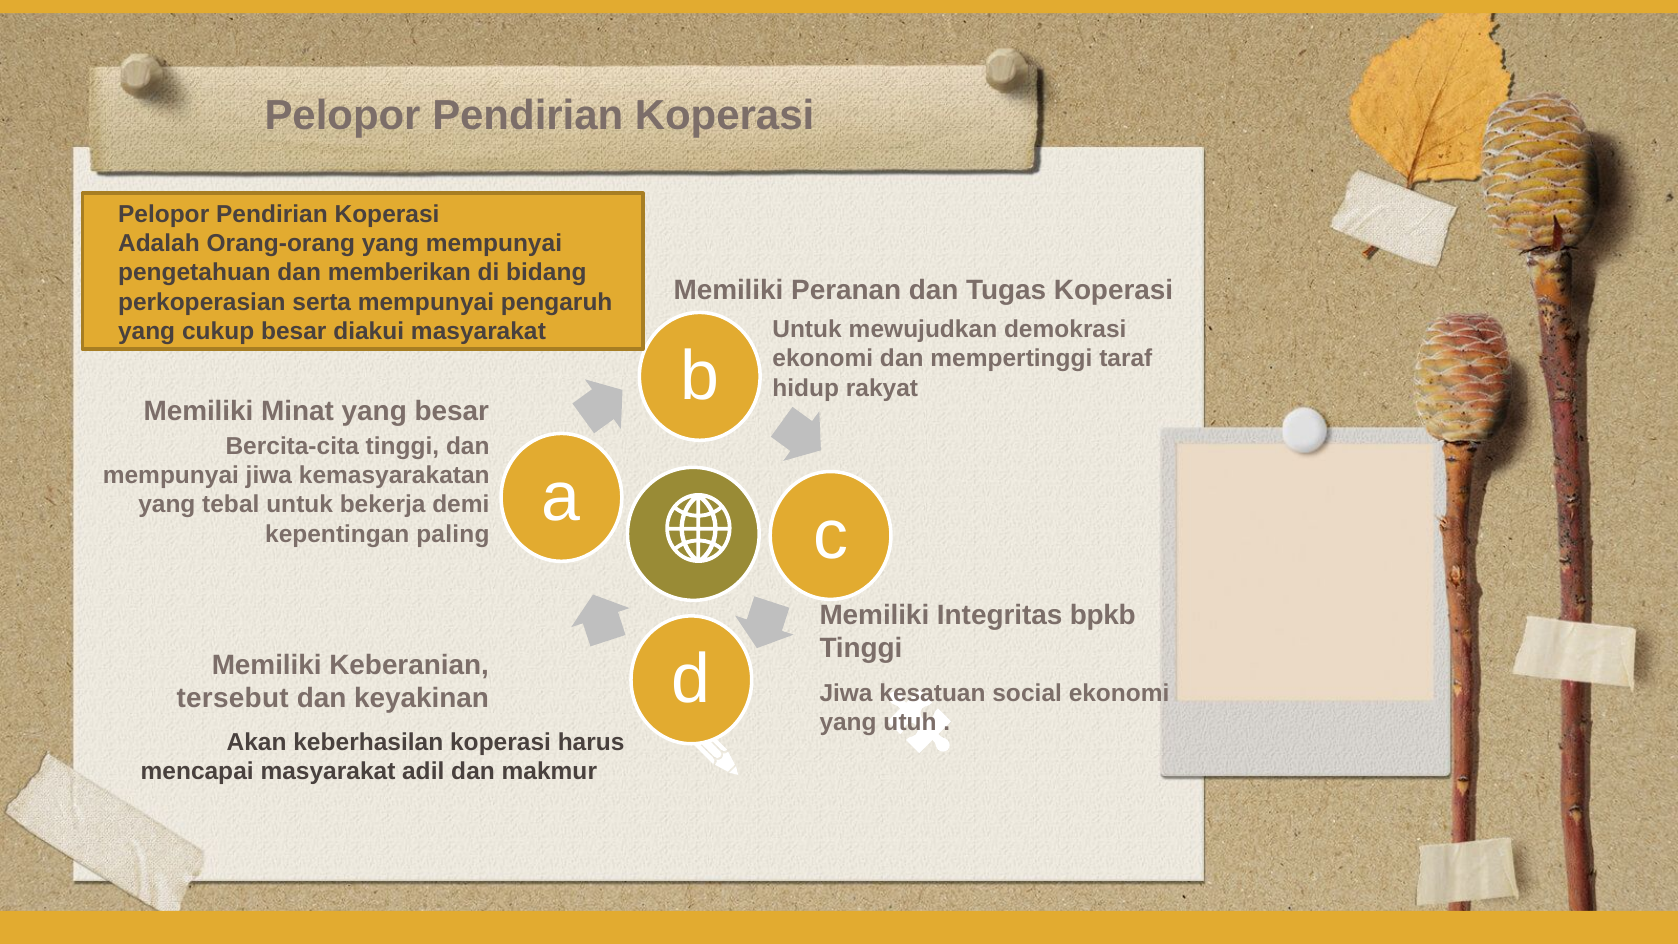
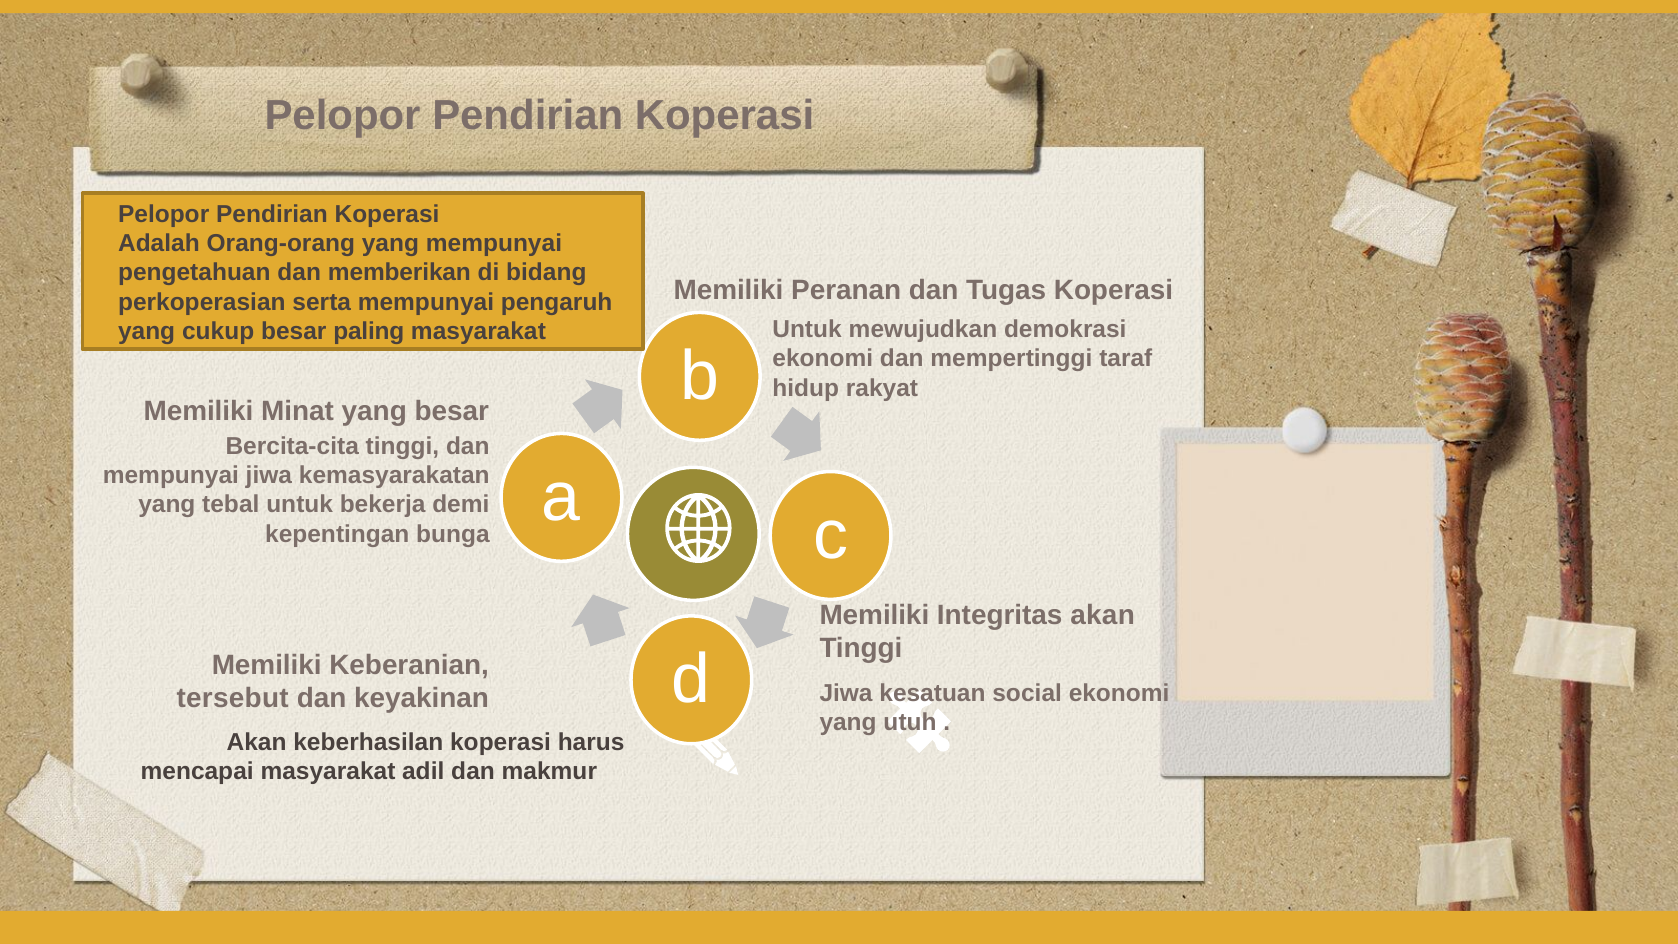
diakui: diakui -> paling
paling: paling -> bunga
Integritas bpkb: bpkb -> akan
